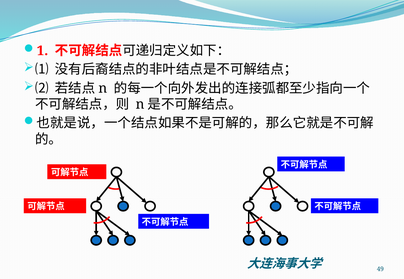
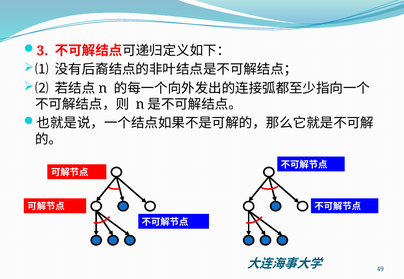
1: 1 -> 3
